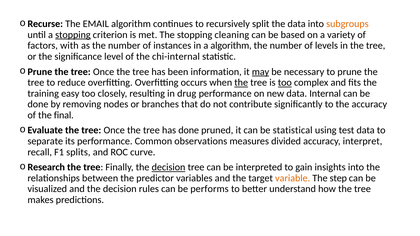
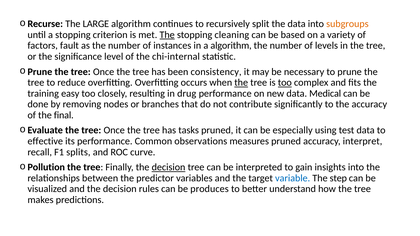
EMAIL: EMAIL -> LARGE
stopping at (73, 35) underline: present -> none
The at (167, 35) underline: none -> present
with: with -> fault
information: information -> consistency
may underline: present -> none
Internal: Internal -> Medical
has done: done -> tasks
statistical: statistical -> especially
separate: separate -> effective
measures divided: divided -> pruned
Research: Research -> Pollution
variable colour: orange -> blue
performs: performs -> produces
